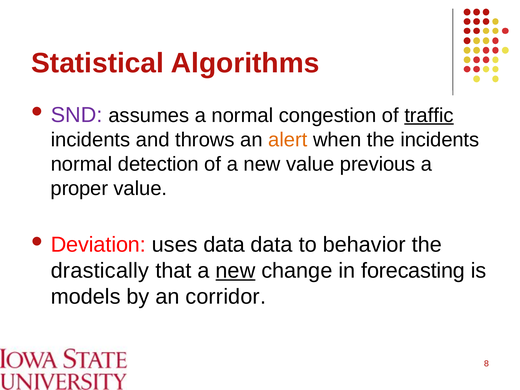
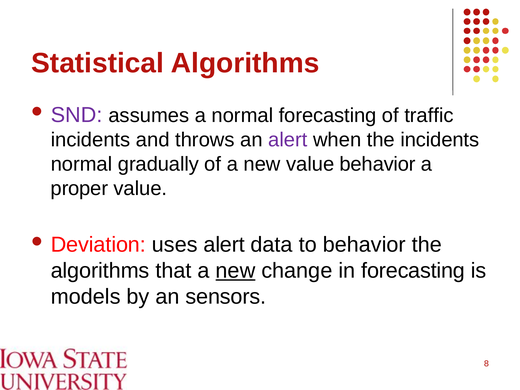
normal congestion: congestion -> forecasting
trafﬁc underline: present -> none
alert at (288, 140) colour: orange -> purple
detection: detection -> gradually
value previous: previous -> behavior
uses data: data -> alert
drastically at (100, 271): drastically -> algorithms
corridor: corridor -> sensors
